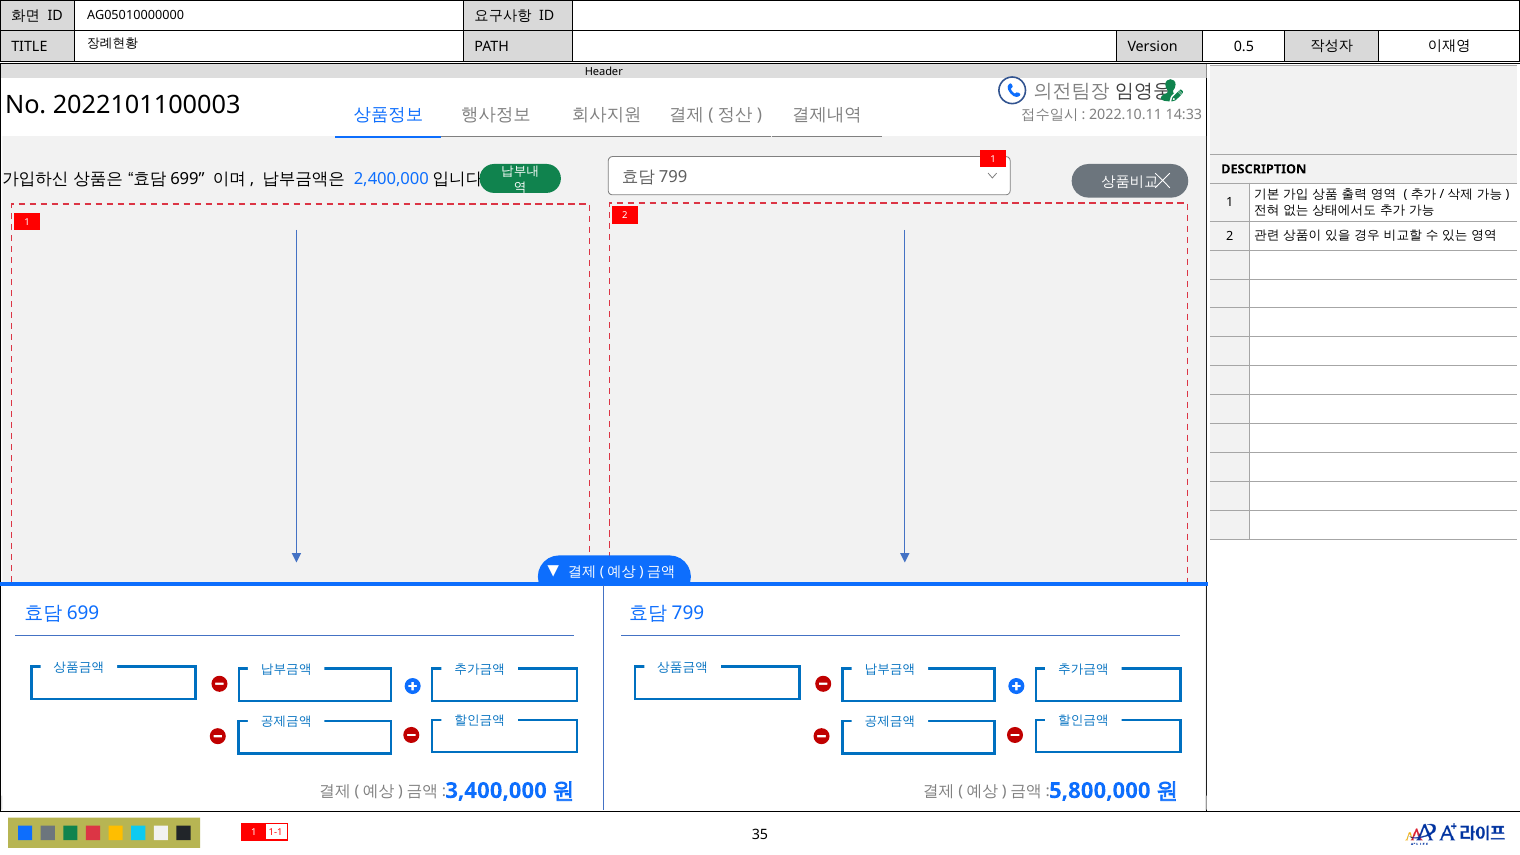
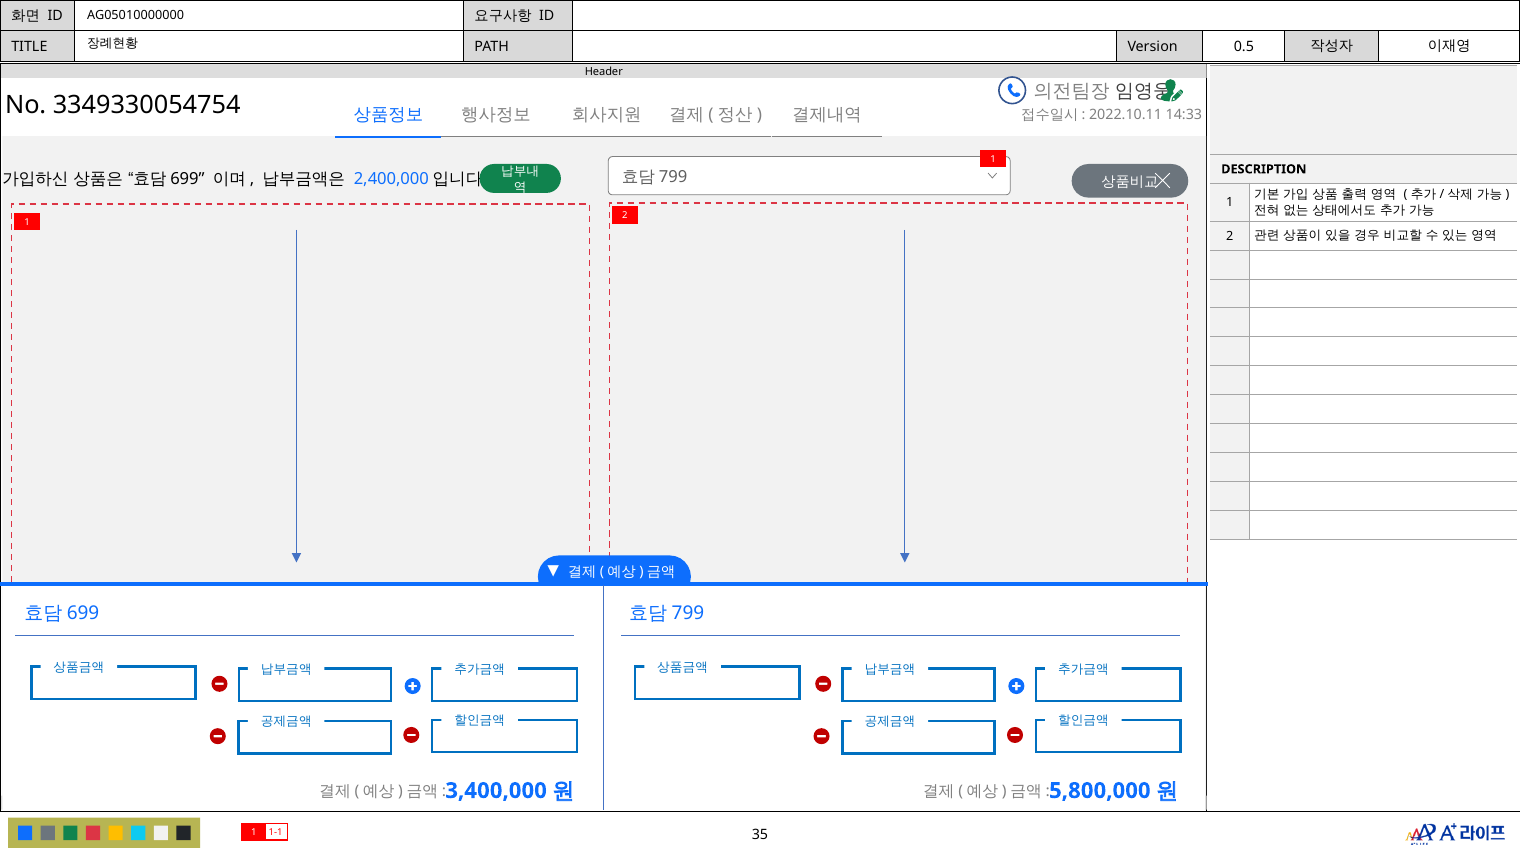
2022101100003: 2022101100003 -> 3349330054754
